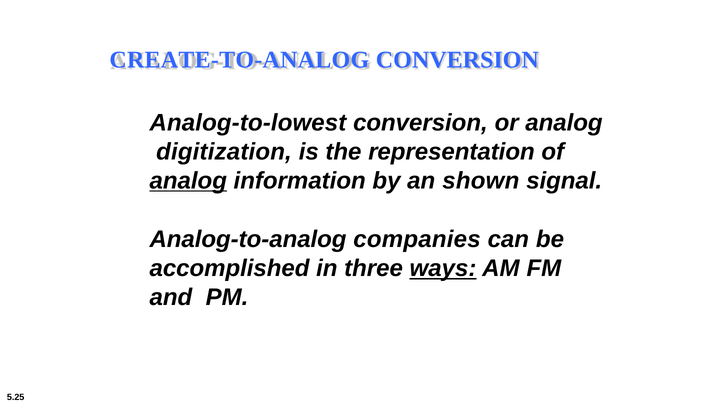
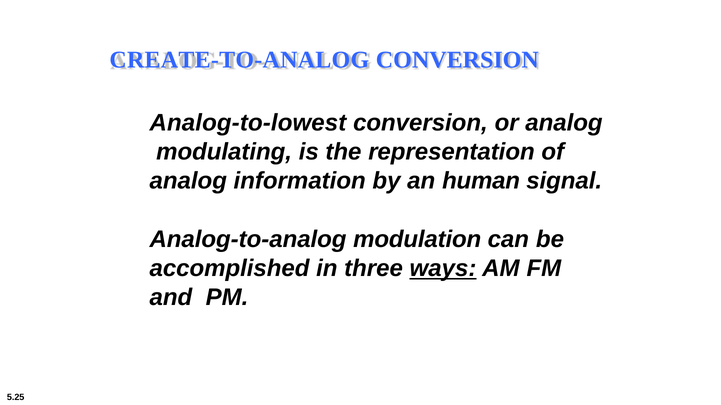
digitization: digitization -> modulating
analog at (188, 181) underline: present -> none
shown: shown -> human
companies: companies -> modulation
